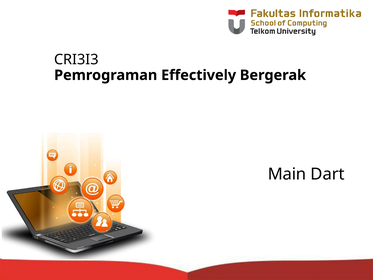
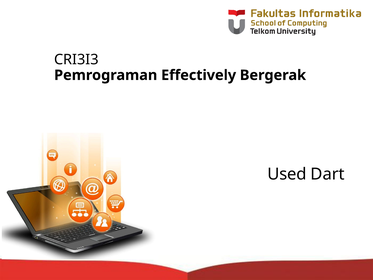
Main: Main -> Used
